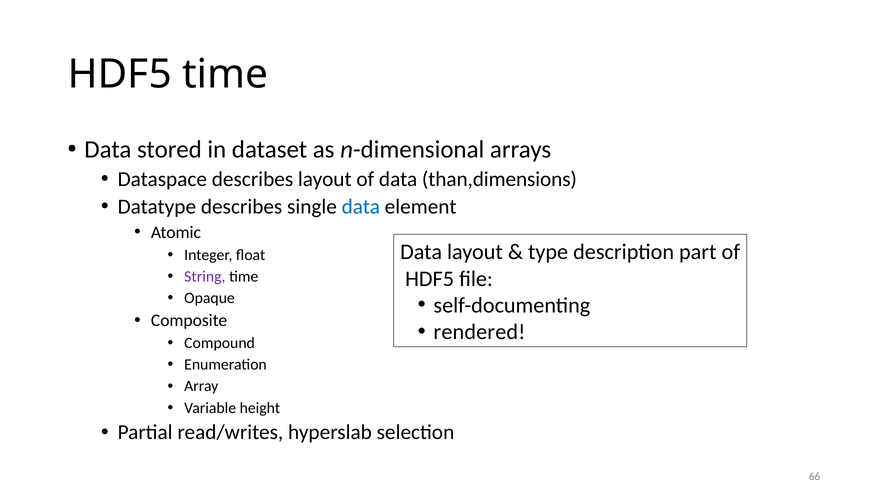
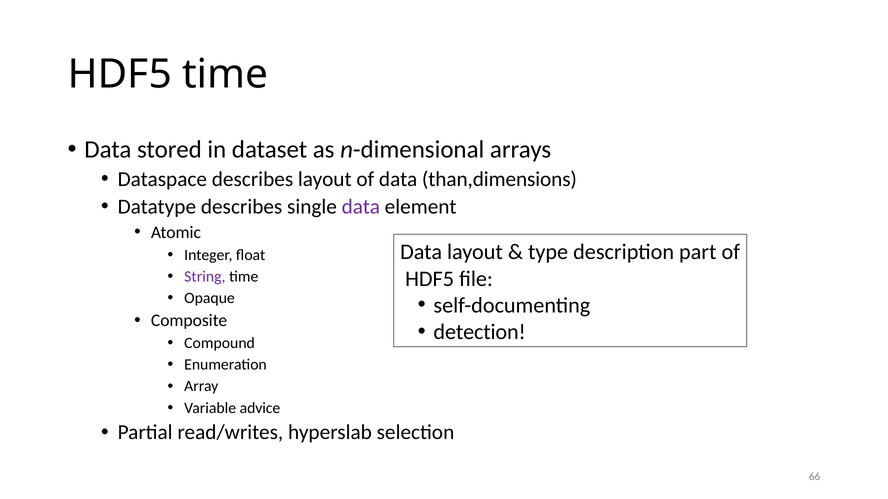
data at (361, 207) colour: blue -> purple
rendered: rendered -> detection
height: height -> advice
